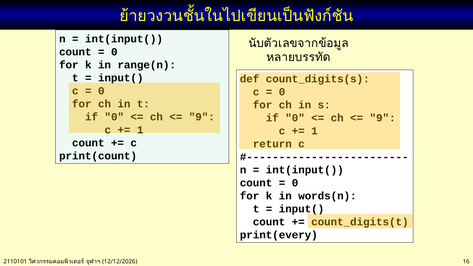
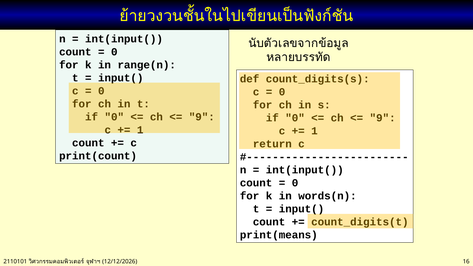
print(every: print(every -> print(means
